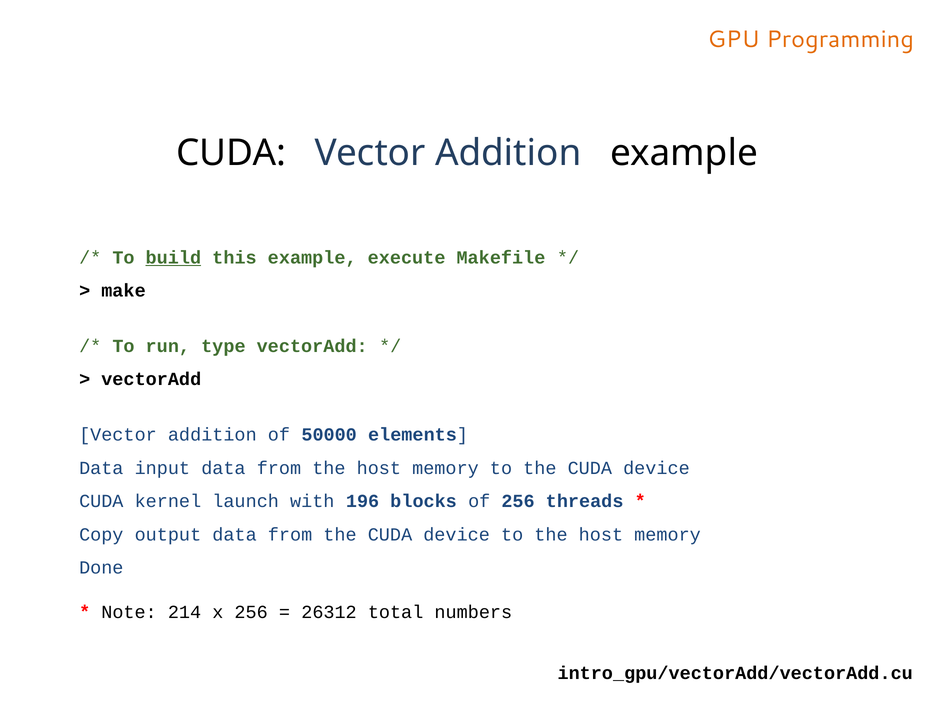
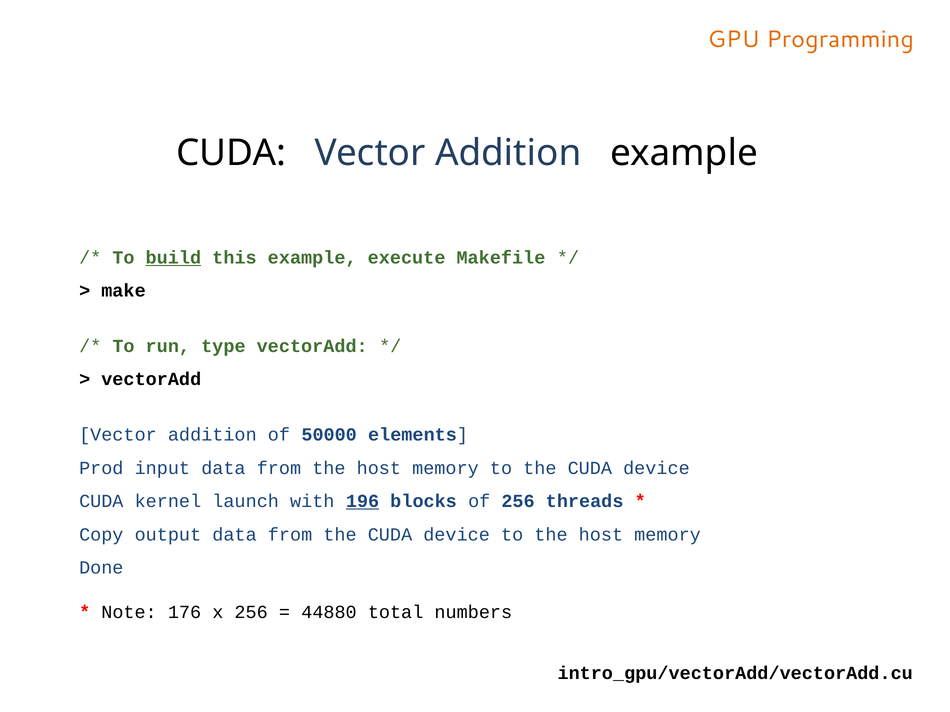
Data at (101, 468): Data -> Prod
196 underline: none -> present
214: 214 -> 176
26312: 26312 -> 44880
